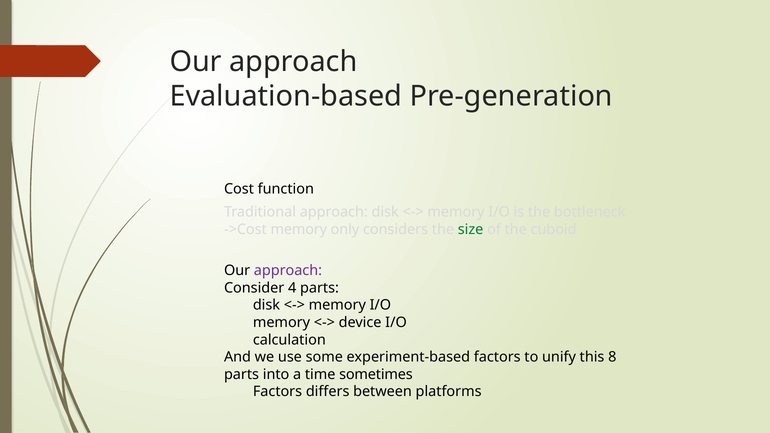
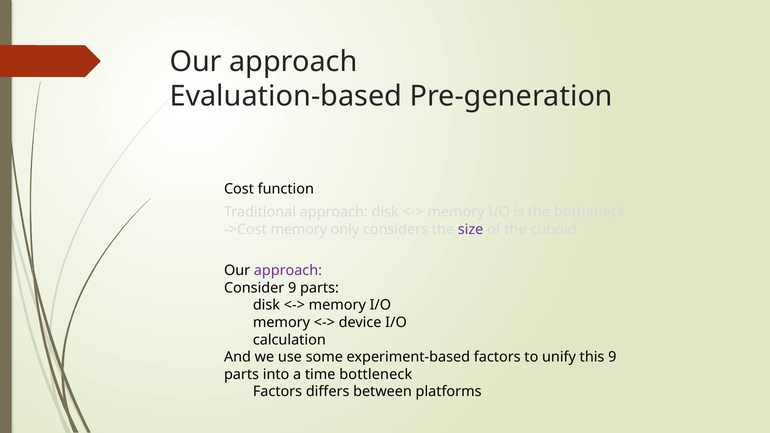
size colour: green -> purple
Consider 4: 4 -> 9
this 8: 8 -> 9
time sometimes: sometimes -> bottleneck
